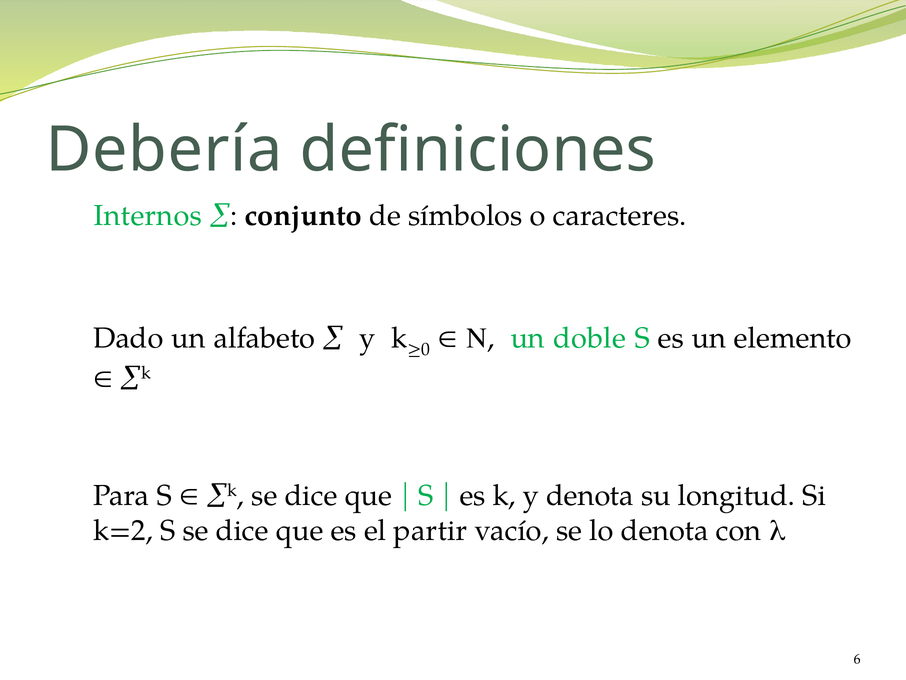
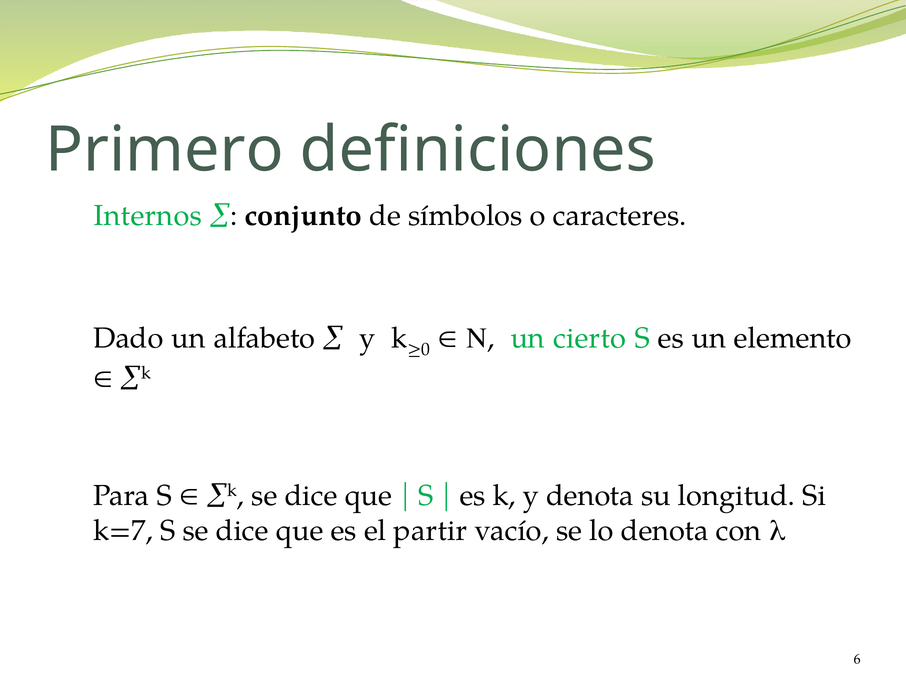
Debería: Debería -> Primero
doble: doble -> cierto
k=2: k=2 -> k=7
